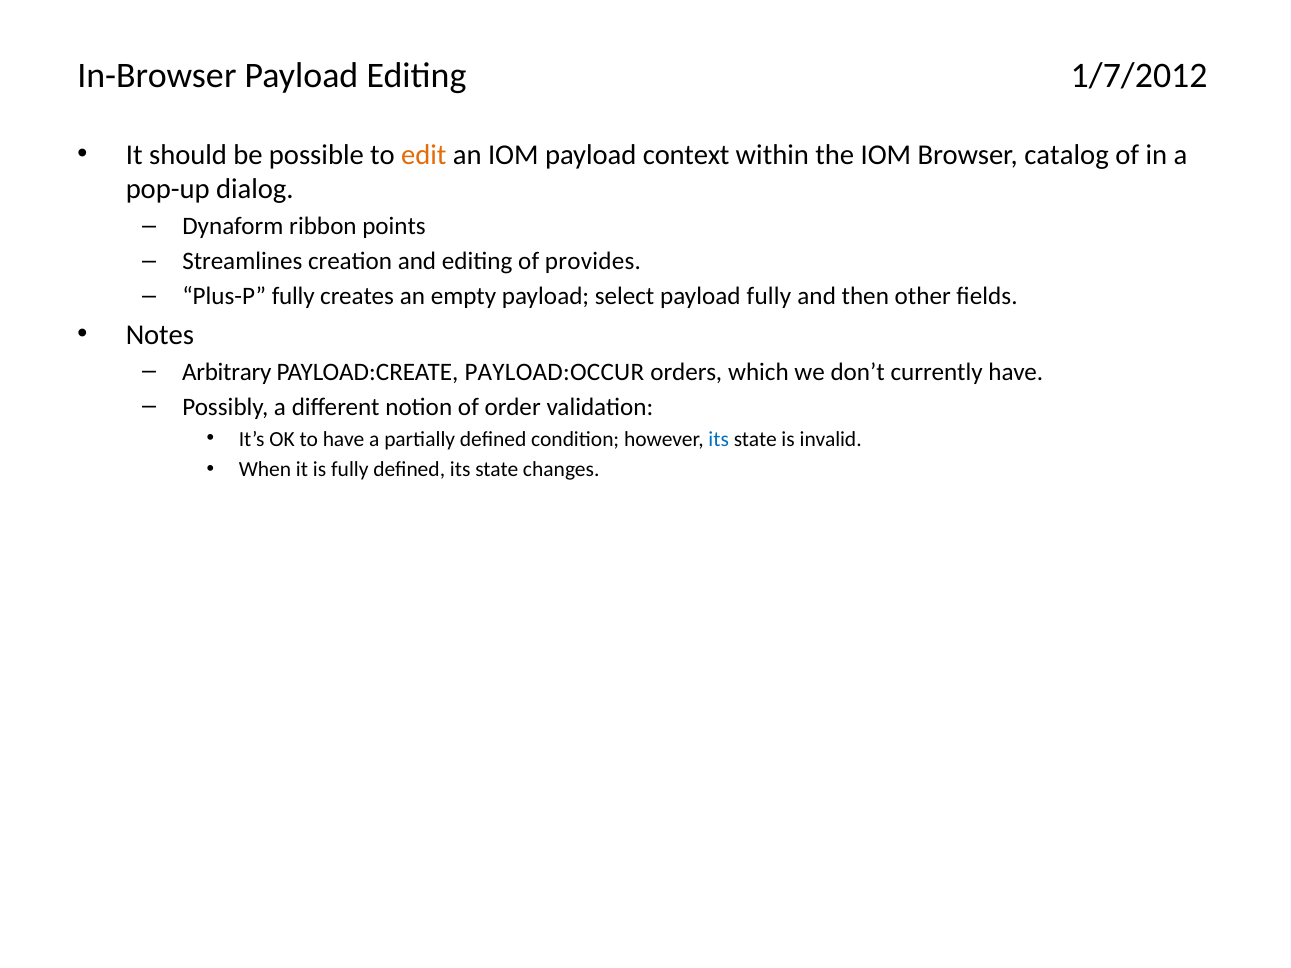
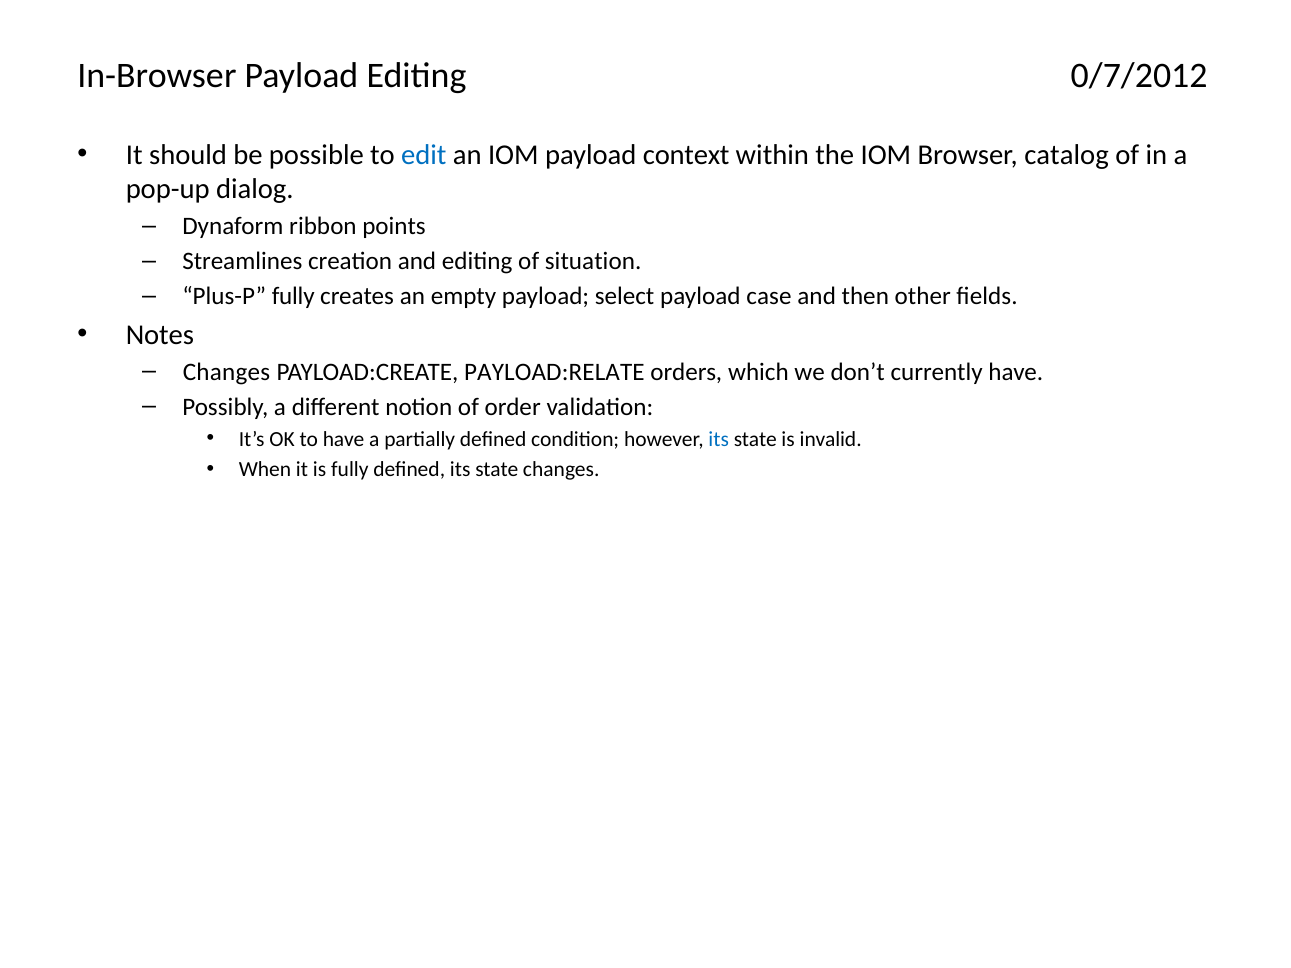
1/7/2012: 1/7/2012 -> 0/7/2012
edit colour: orange -> blue
provides: provides -> situation
payload fully: fully -> case
Arbitrary at (227, 372): Arbitrary -> Changes
PAYLOAD:OCCUR: PAYLOAD:OCCUR -> PAYLOAD:RELATE
